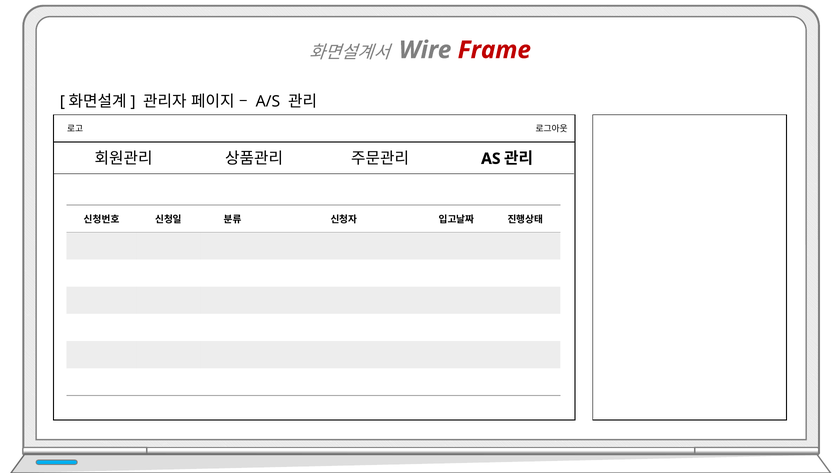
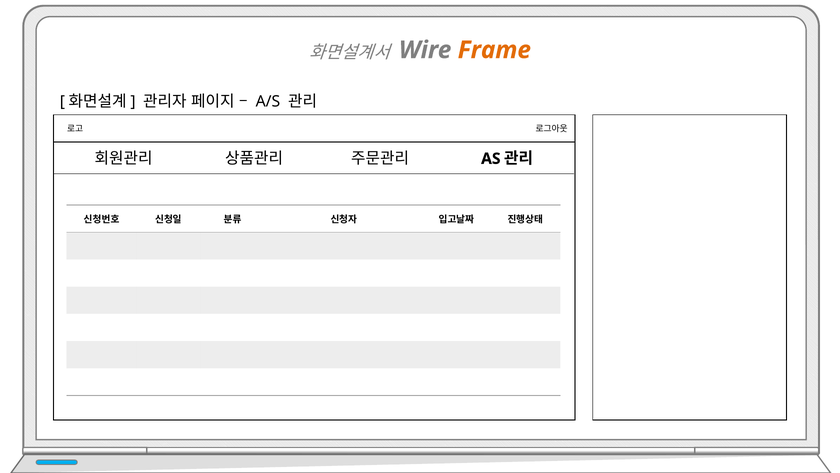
Frame colour: red -> orange
